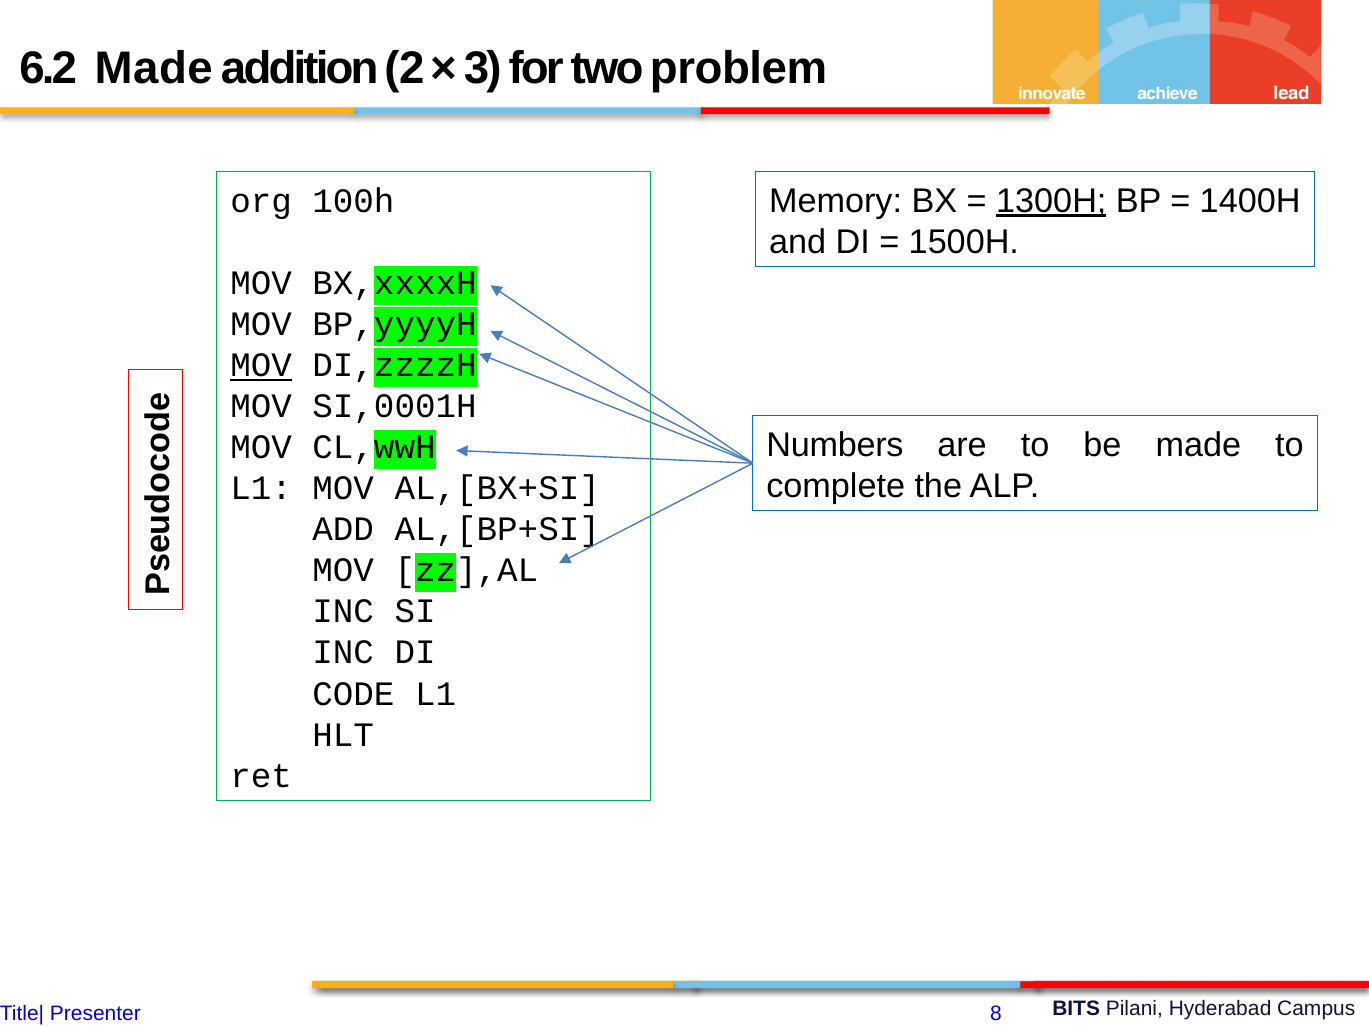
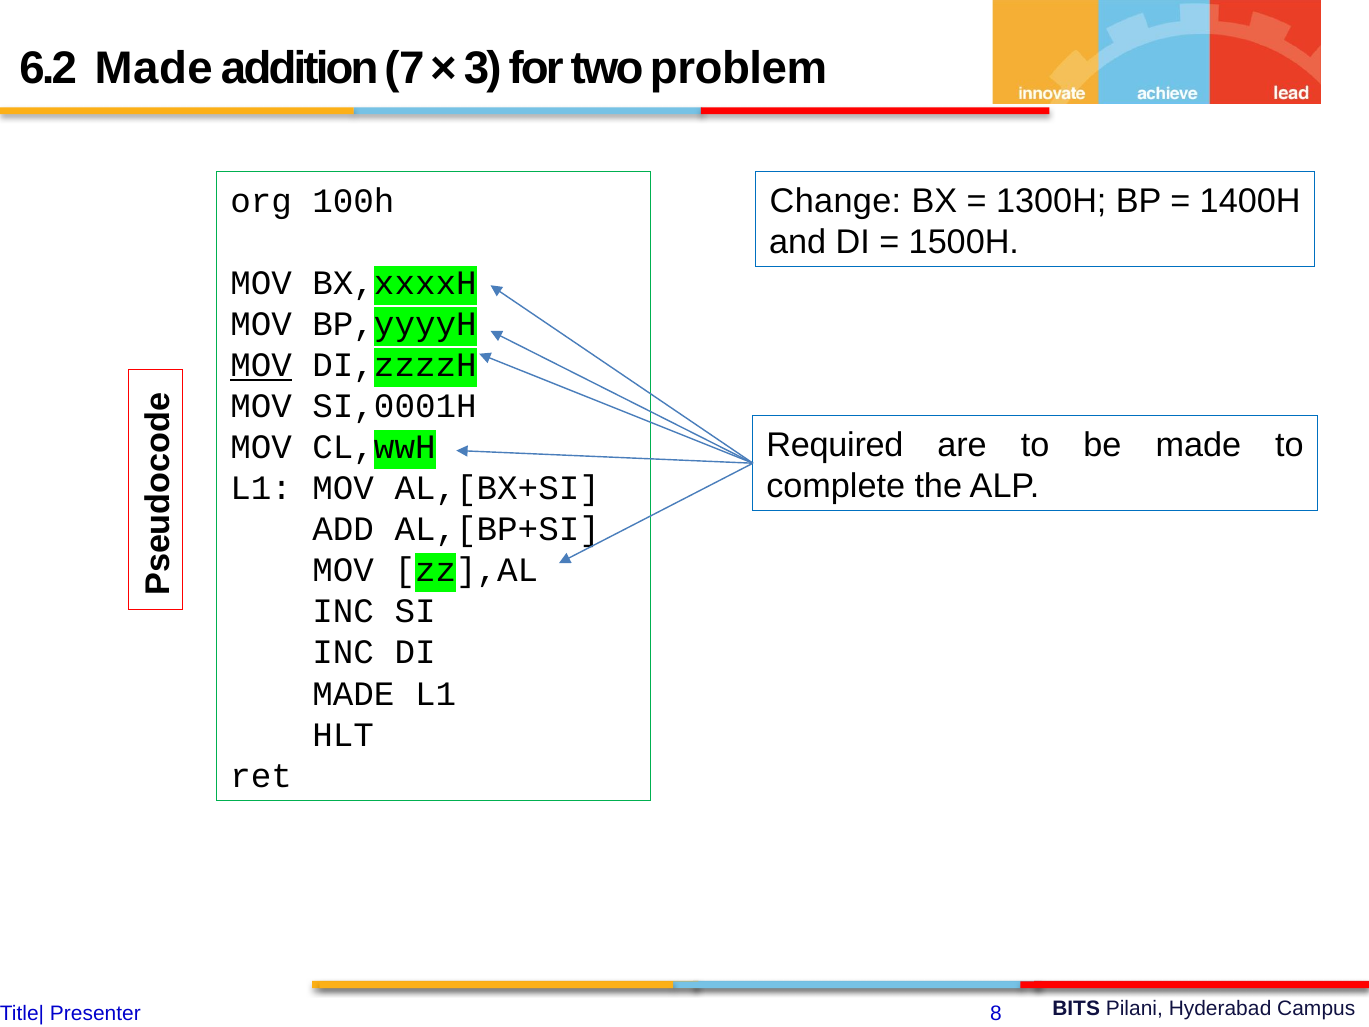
2: 2 -> 7
Memory: Memory -> Change
1300H underline: present -> none
Numbers: Numbers -> Required
CODE at (353, 694): CODE -> MADE
